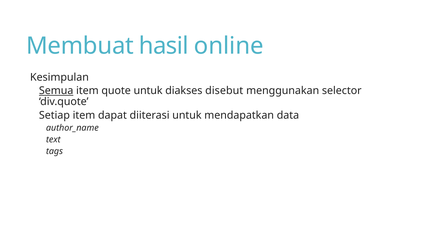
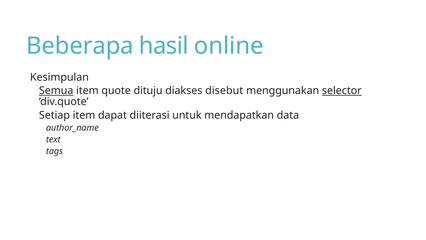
Membuat: Membuat -> Beberapa
quote untuk: untuk -> dituju
selector underline: none -> present
